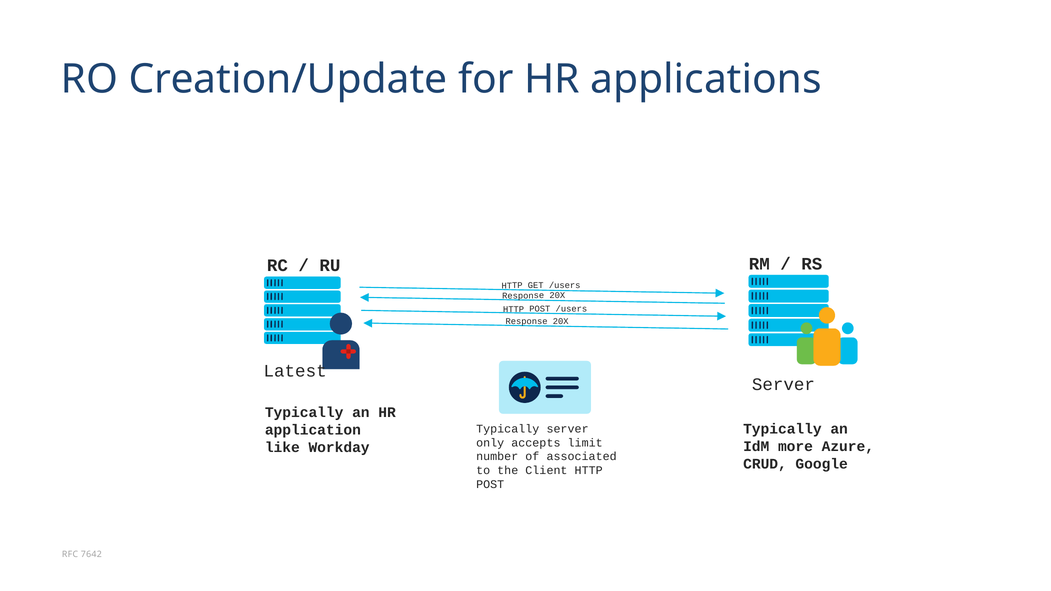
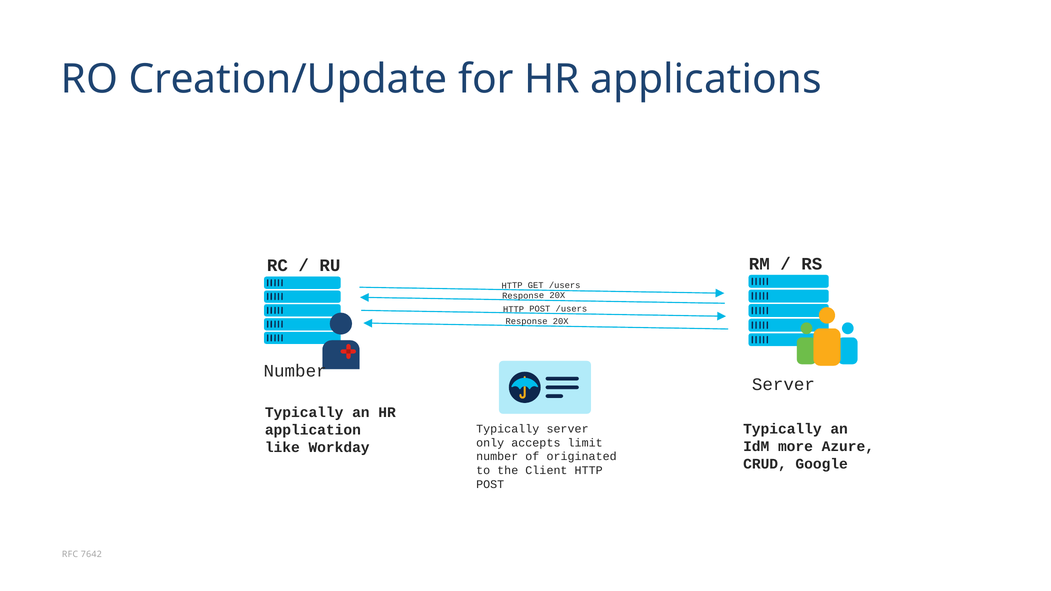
Latest at (295, 371): Latest -> Number
associated: associated -> originated
